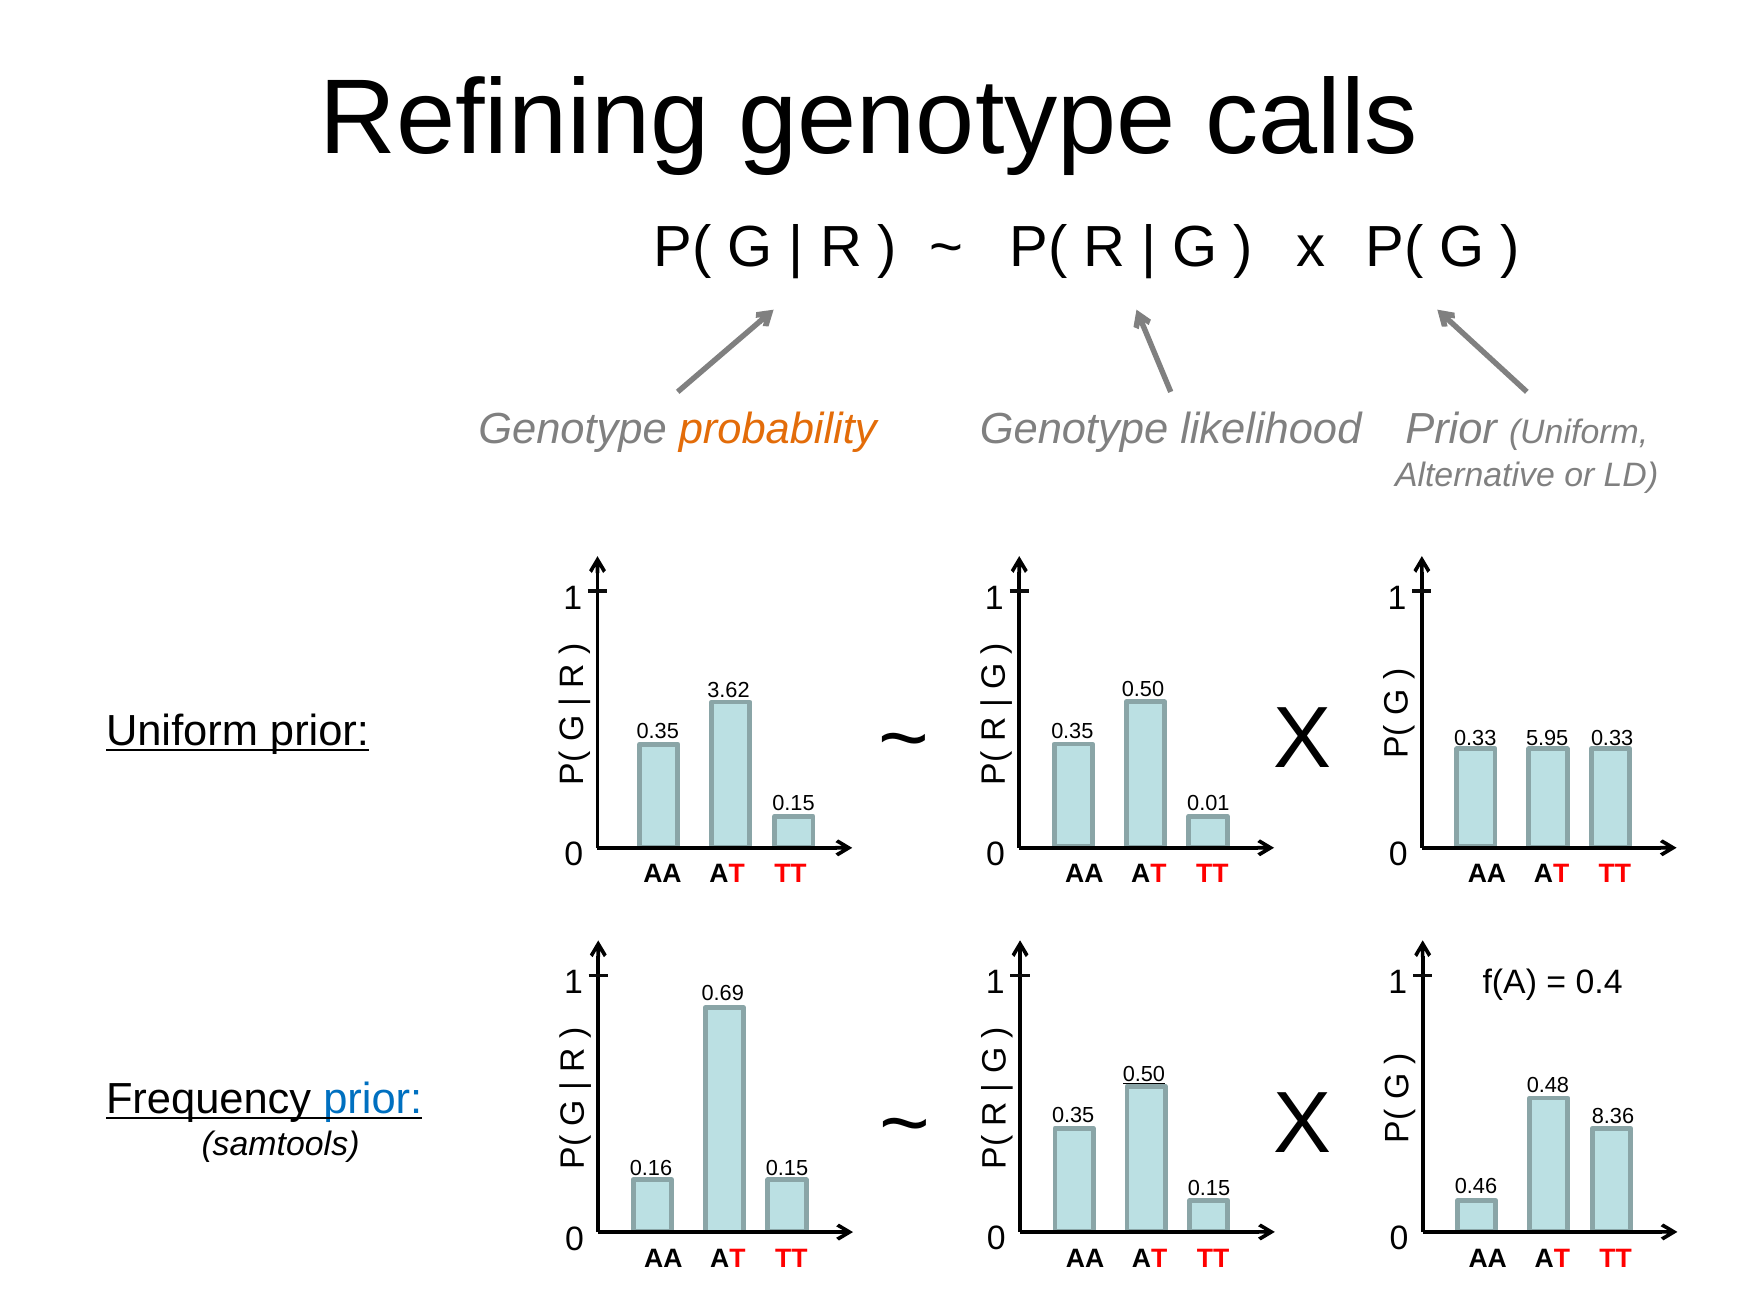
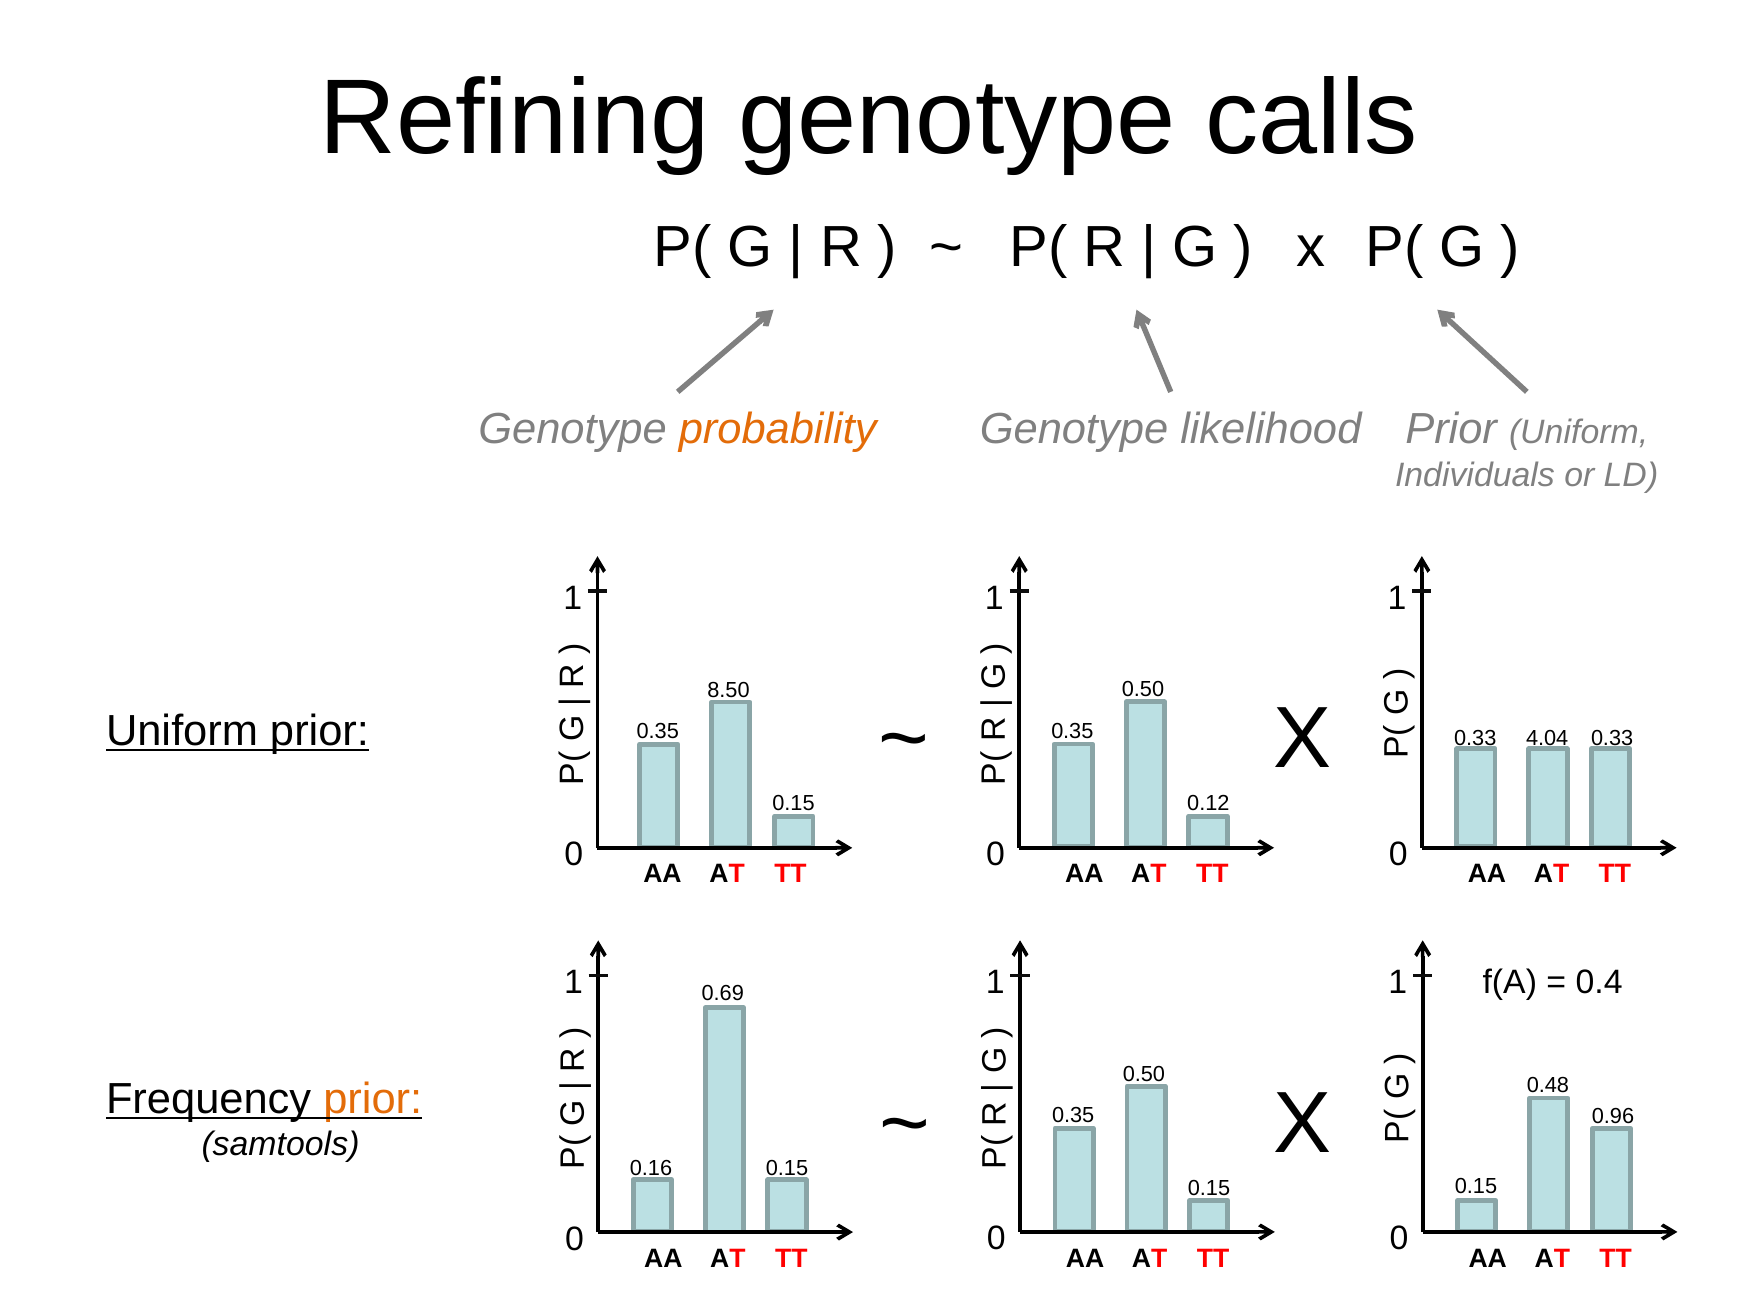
Alternative: Alternative -> Individuals
3.62: 3.62 -> 8.50
5.95: 5.95 -> 4.04
0.01: 0.01 -> 0.12
0.50 at (1144, 1074) underline: present -> none
prior at (373, 1099) colour: blue -> orange
8.36: 8.36 -> 0.96
0.46 at (1476, 1187): 0.46 -> 0.15
